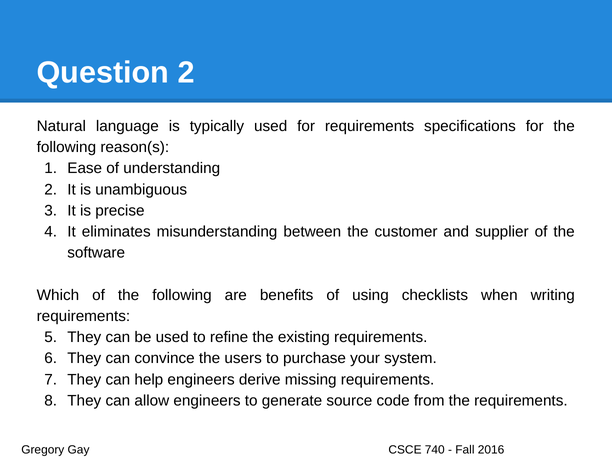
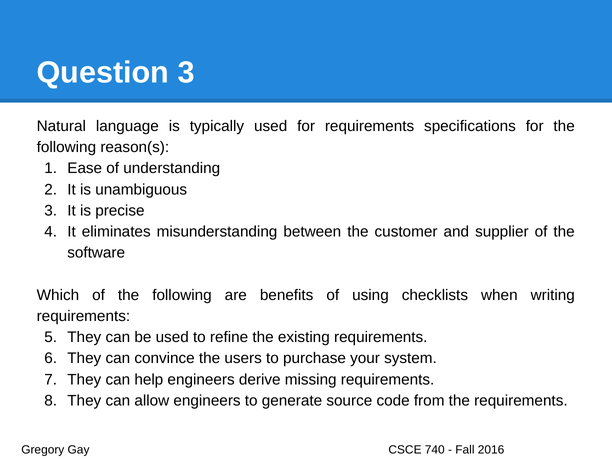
Question 2: 2 -> 3
